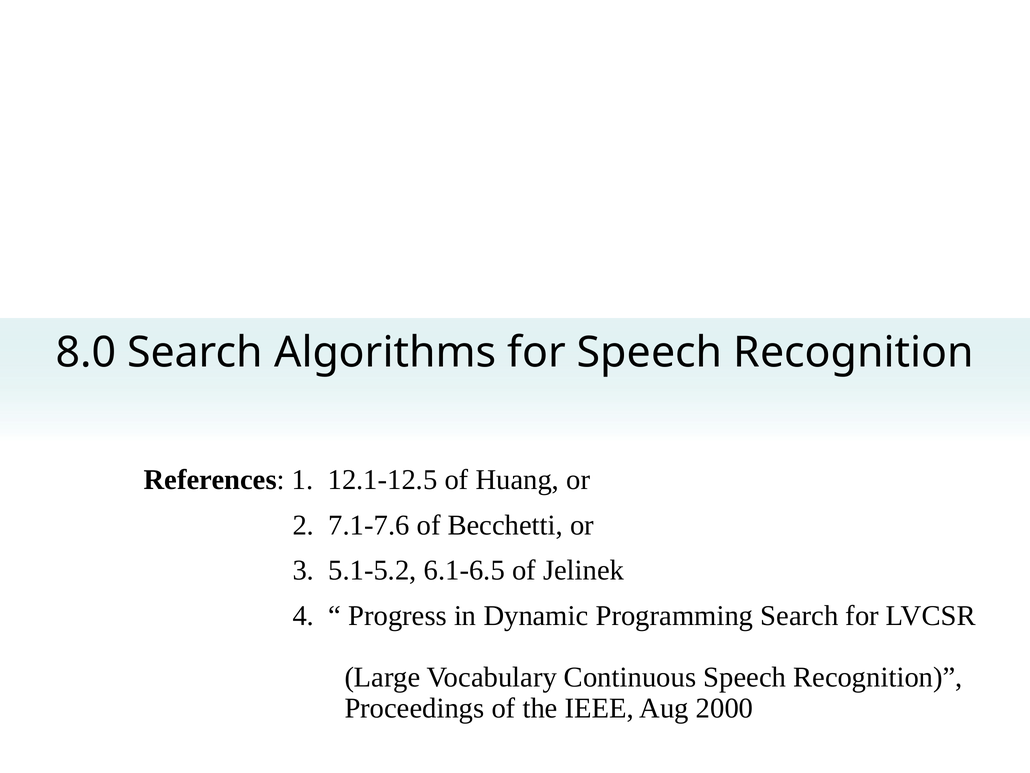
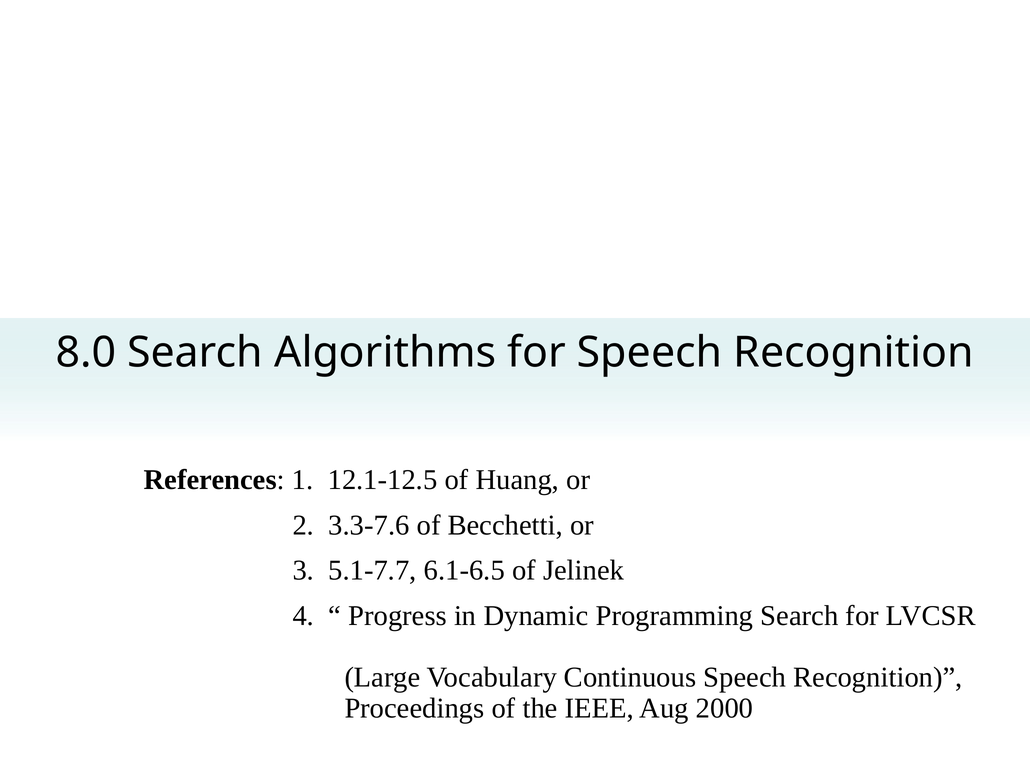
7.1-7.6: 7.1-7.6 -> 3.3-7.6
5.1-5.2: 5.1-5.2 -> 5.1-7.7
